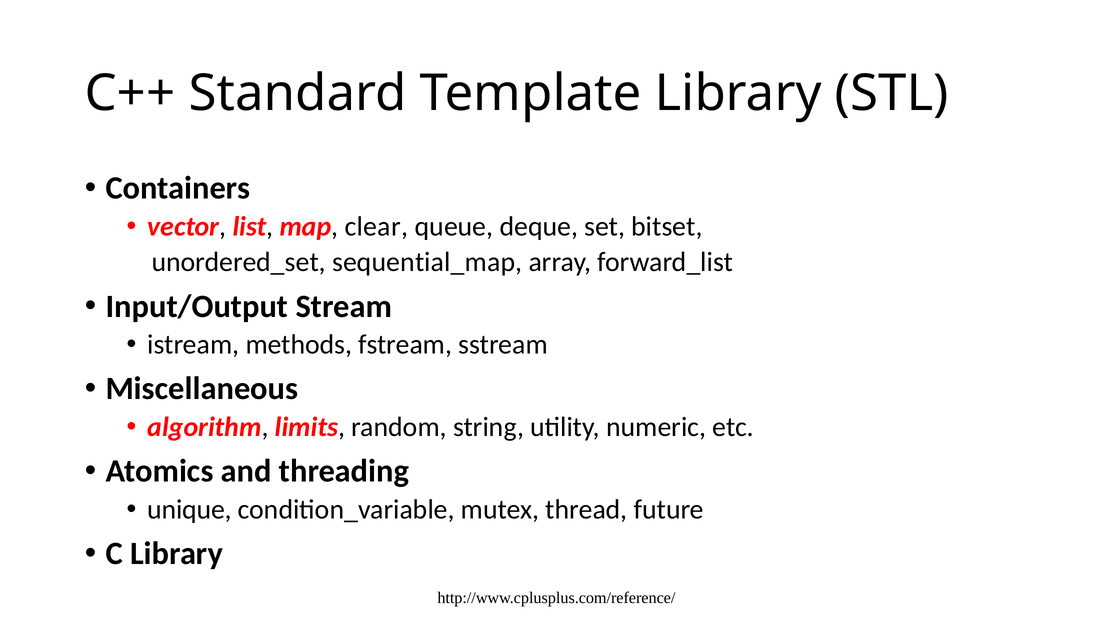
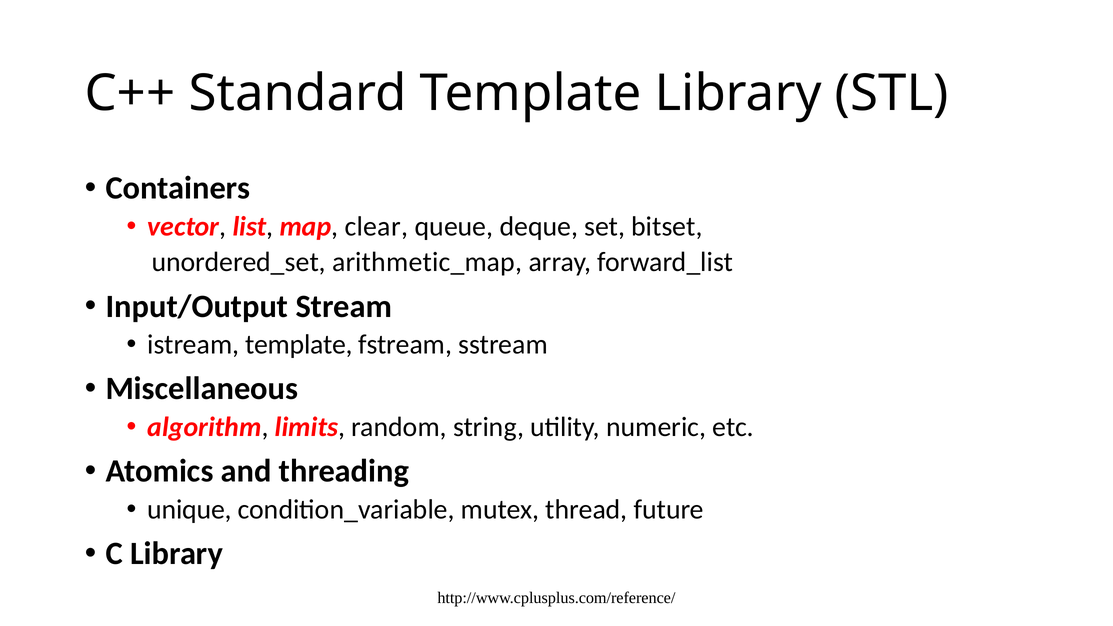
sequential_map: sequential_map -> arithmetic_map
istream methods: methods -> template
